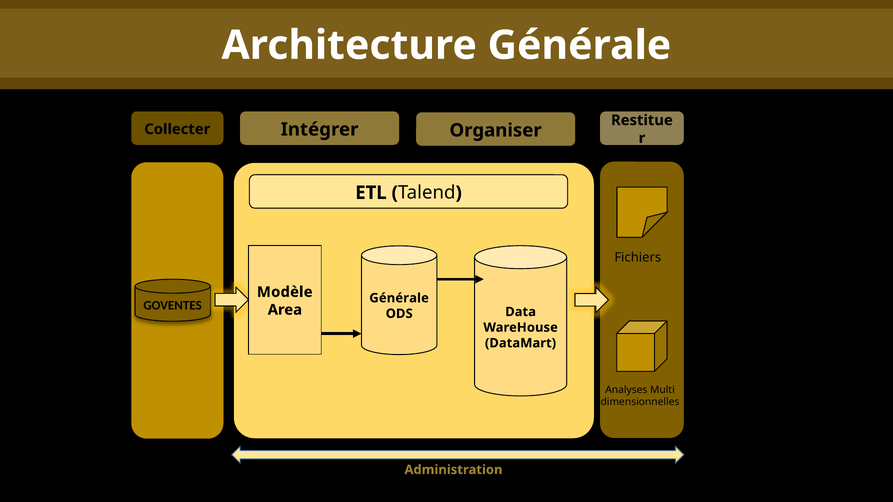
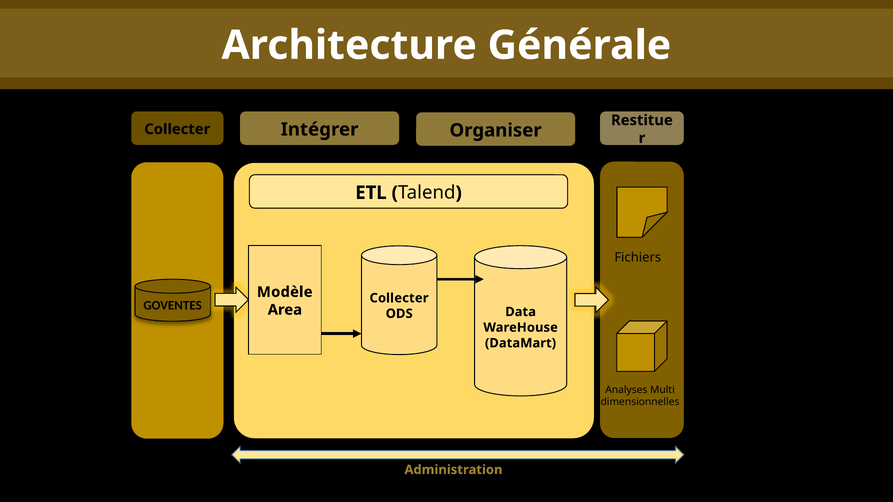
Générale at (399, 298): Générale -> Collecter
